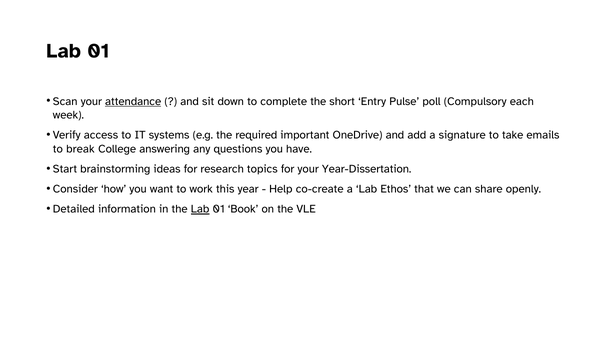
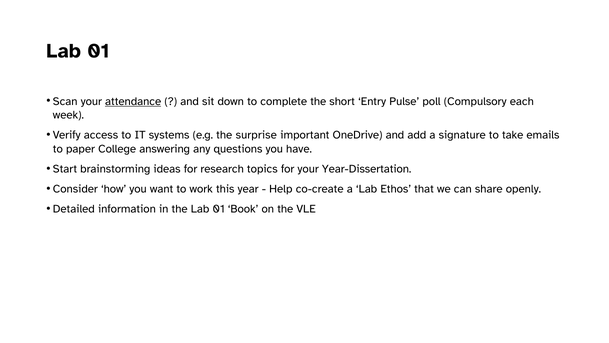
required: required -> surprise
break: break -> paper
Lab at (200, 209) underline: present -> none
